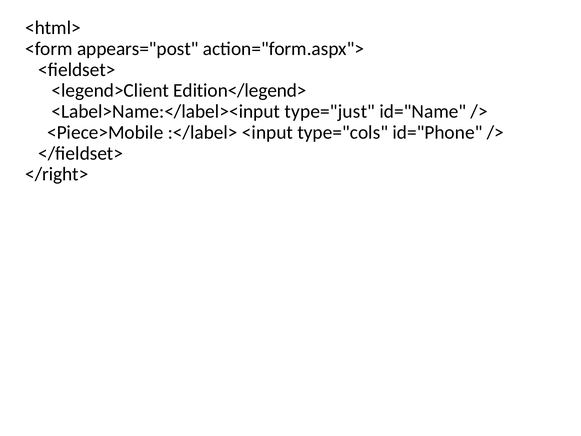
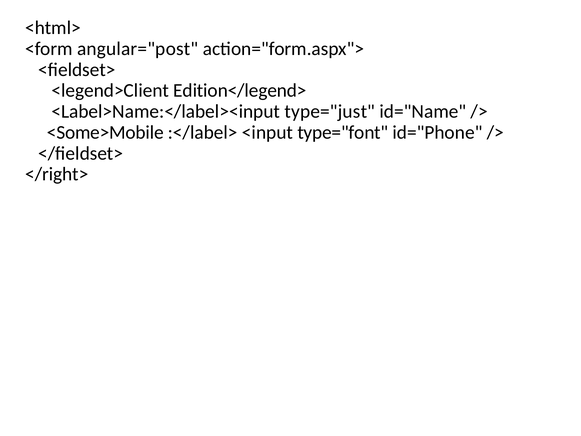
appears="post: appears="post -> angular="post
<Piece>Mobile: <Piece>Mobile -> <Some>Mobile
type="cols: type="cols -> type="font
